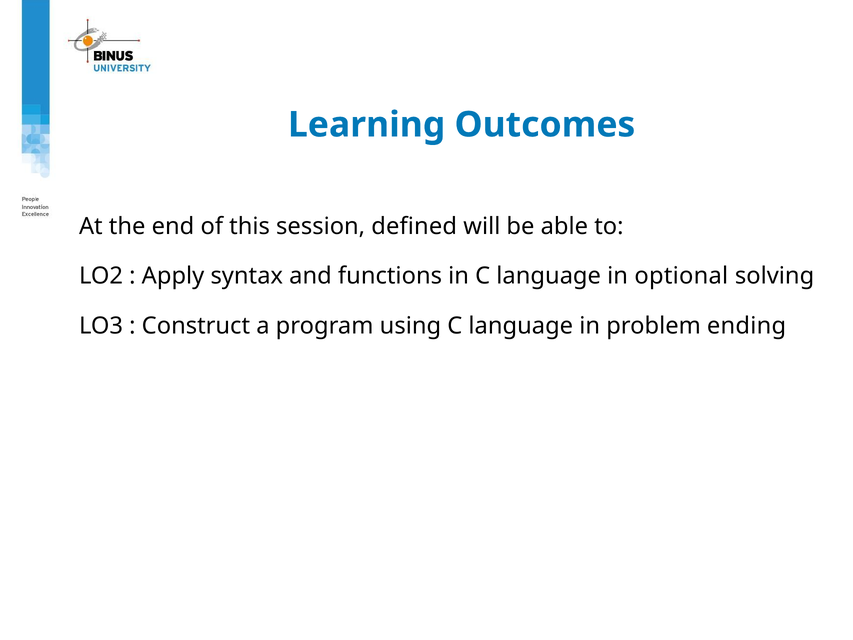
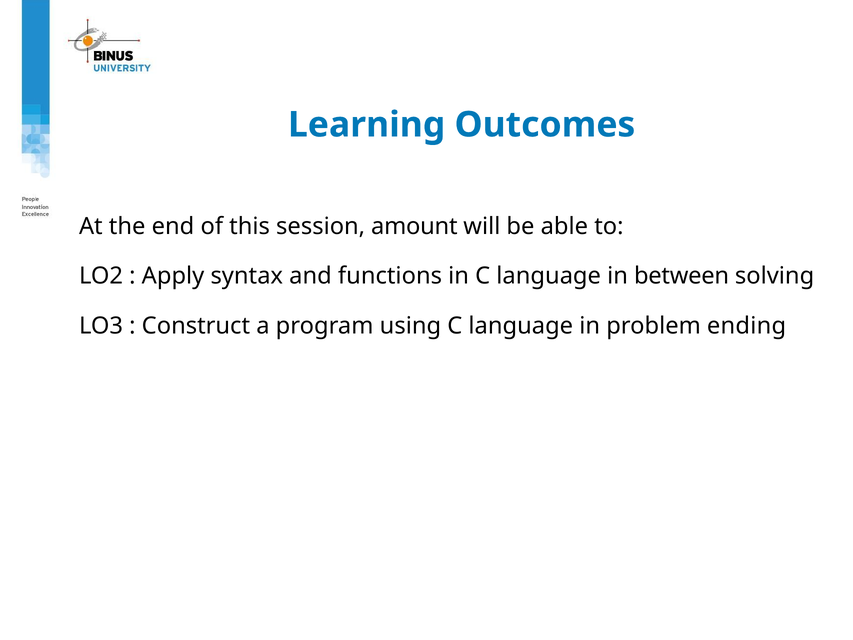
defined: defined -> amount
optional: optional -> between
